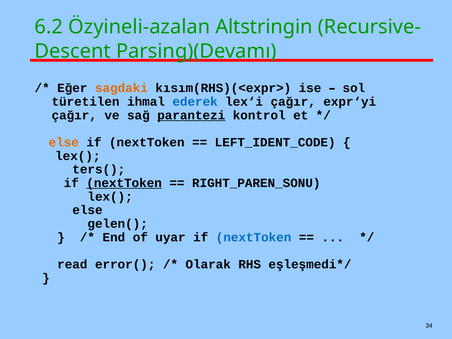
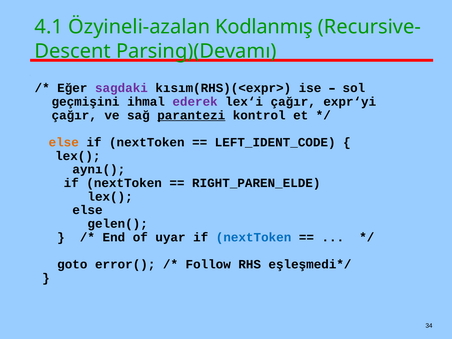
6.2: 6.2 -> 4.1
Altstringin: Altstringin -> Kodlanmış
sagdaki colour: orange -> purple
türetilen: türetilen -> geçmişini
ederek colour: blue -> purple
ters(: ters( -> aynı(
nextToken at (124, 183) underline: present -> none
RIGHT_PAREN_SONU: RIGHT_PAREN_SONU -> RIGHT_PAREN_ELDE
read: read -> goto
Olarak: Olarak -> Follow
